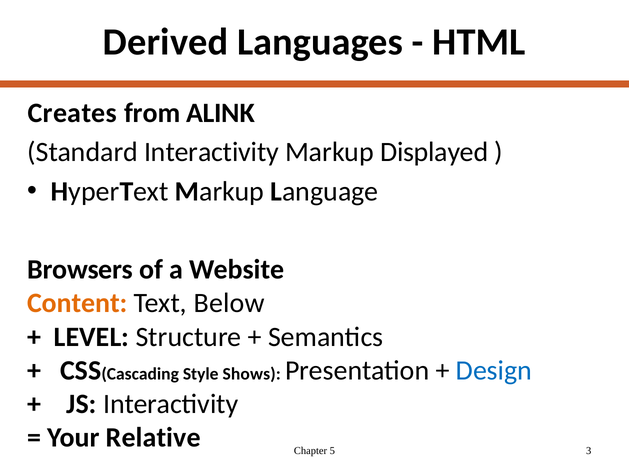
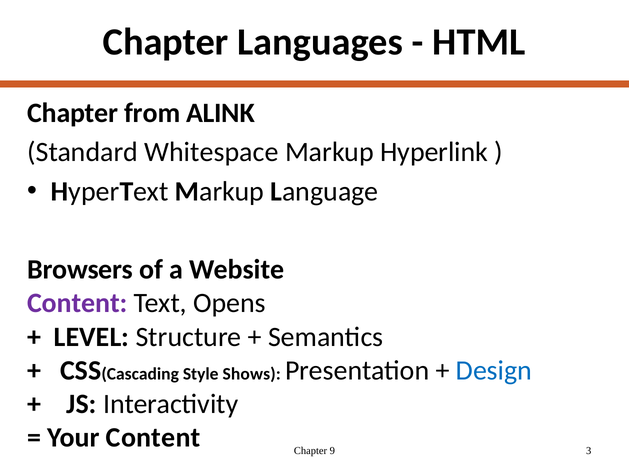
Derived at (166, 42): Derived -> Chapter
Creates at (72, 113): Creates -> Chapter
Standard Interactivity: Interactivity -> Whitespace
Displayed: Displayed -> Hyperlink
Content at (77, 303) colour: orange -> purple
Below: Below -> Opens
Your Relative: Relative -> Content
5: 5 -> 9
